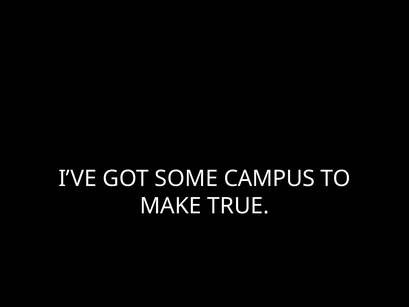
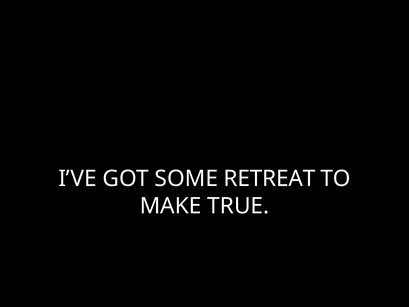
CAMPUS: CAMPUS -> RETREAT
